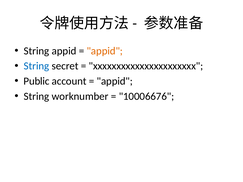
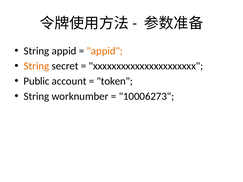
String at (36, 66) colour: blue -> orange
appid at (115, 81): appid -> token
10006676: 10006676 -> 10006273
